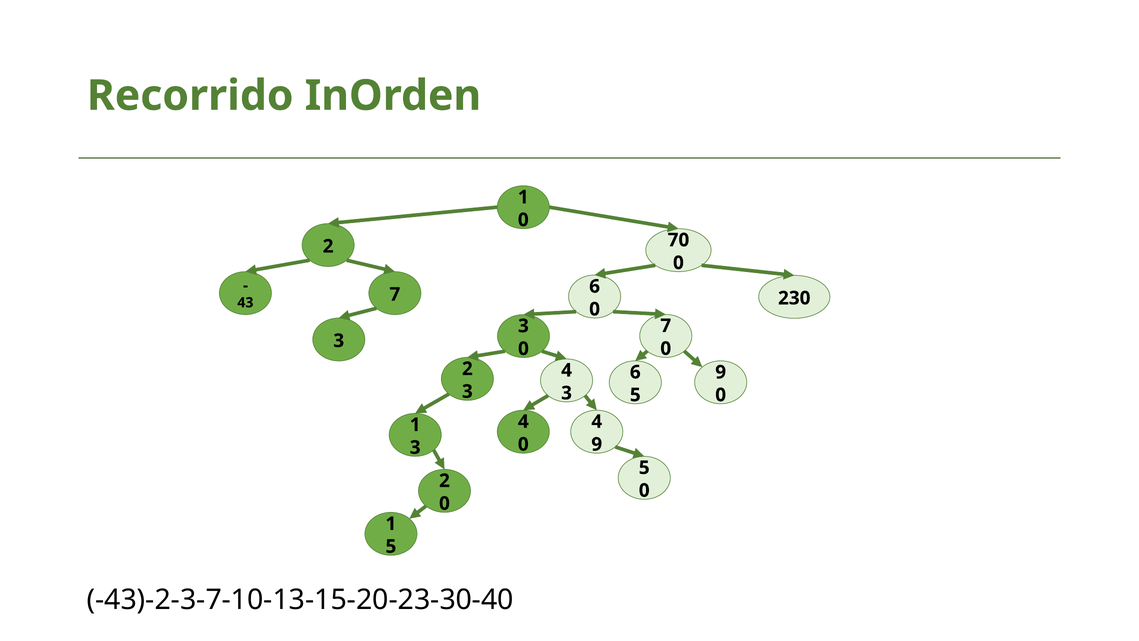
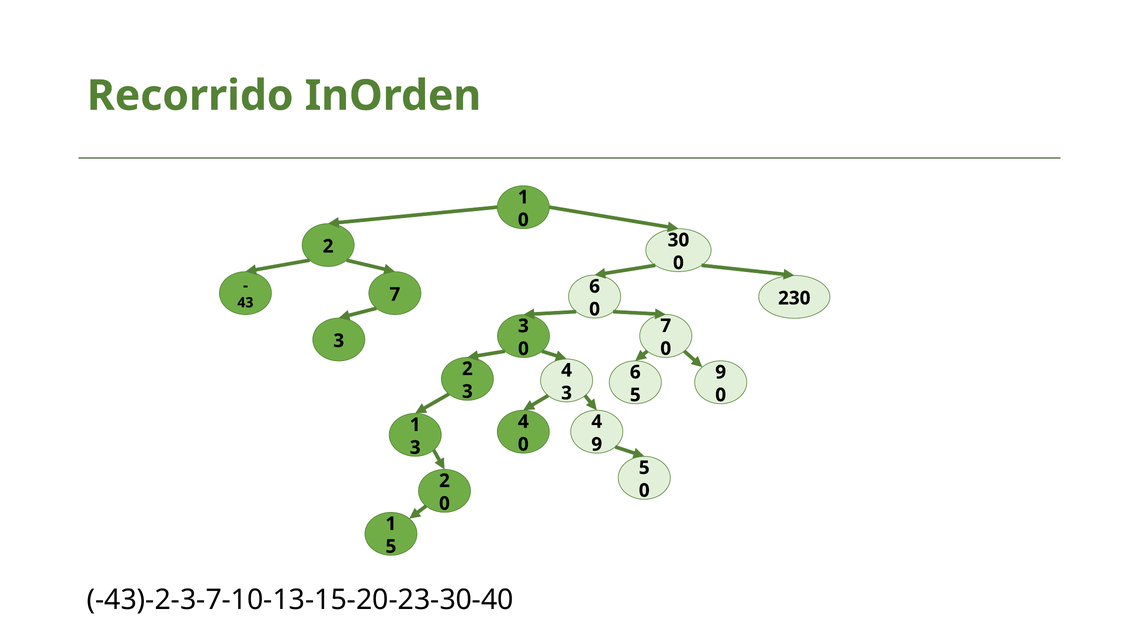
70: 70 -> 30
